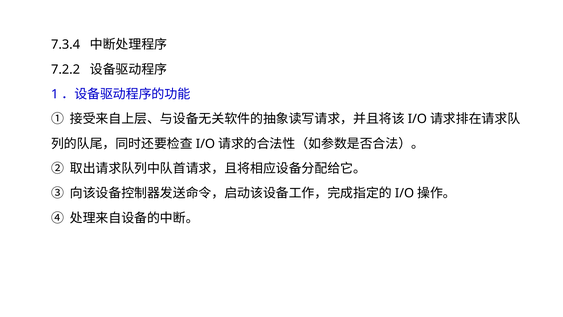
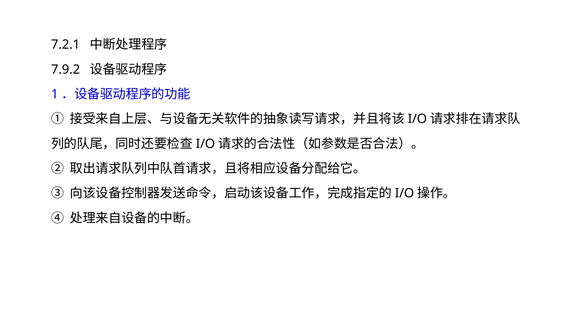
7.3.4: 7.3.4 -> 7.2.1
7.2.2: 7.2.2 -> 7.9.2
